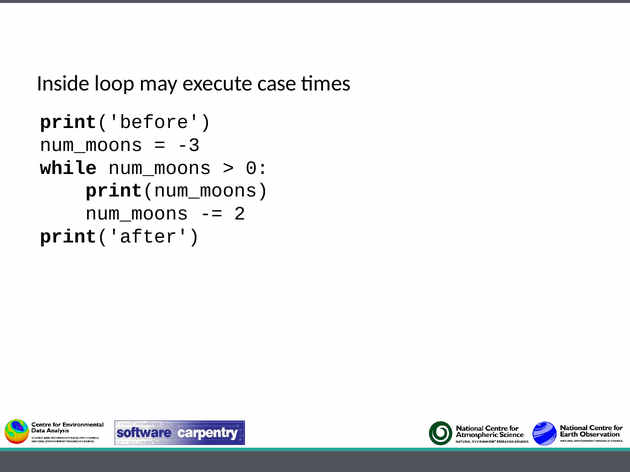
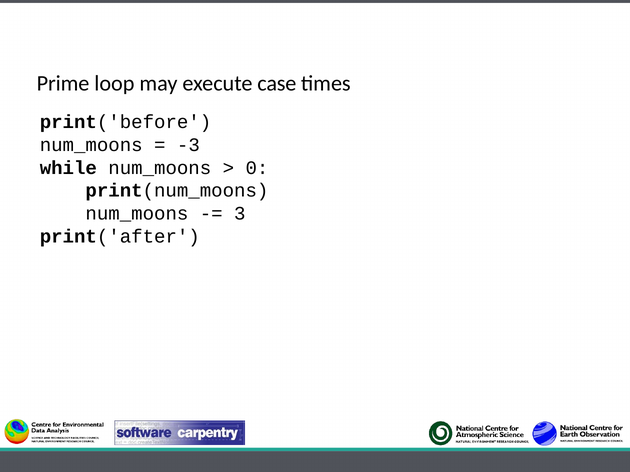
Inside: Inside -> Prime
2: 2 -> 3
